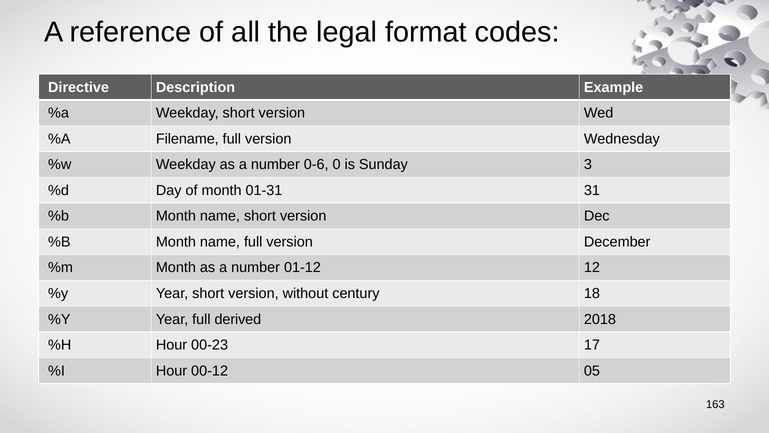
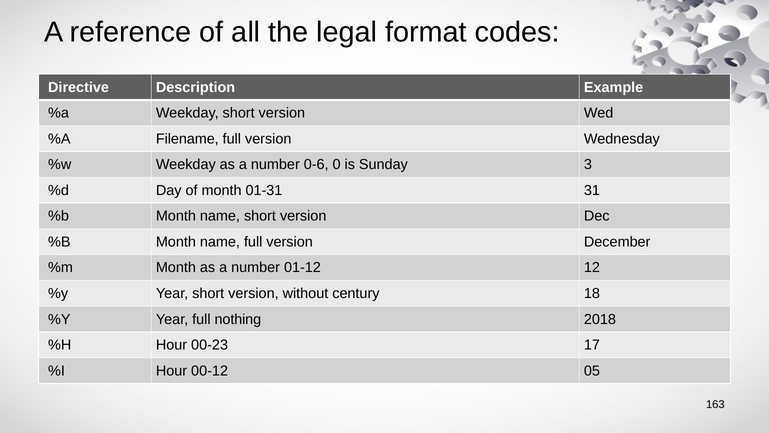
derived: derived -> nothing
